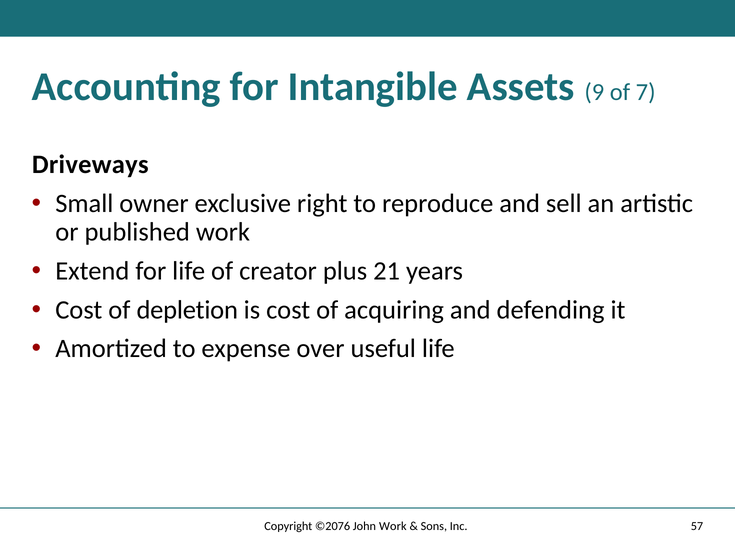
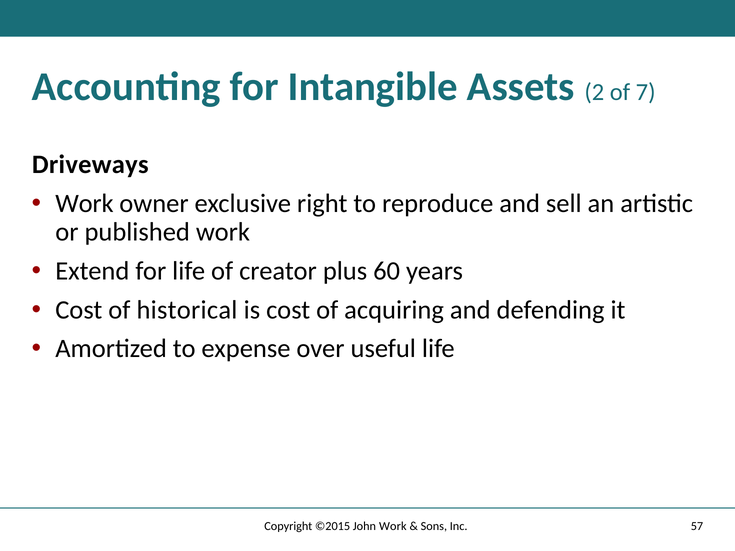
9: 9 -> 2
Small at (84, 204): Small -> Work
21: 21 -> 60
depletion: depletion -> historical
©2076: ©2076 -> ©2015
